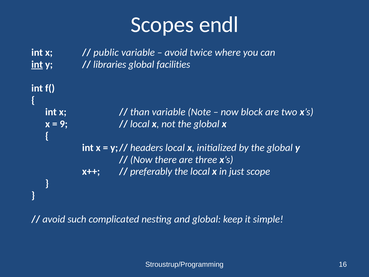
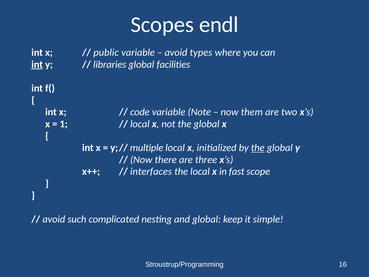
twice: twice -> types
than: than -> code
block: block -> them
9: 9 -> 1
headers: headers -> multiple
the at (258, 148) underline: none -> present
preferably: preferably -> interfaces
just: just -> fast
